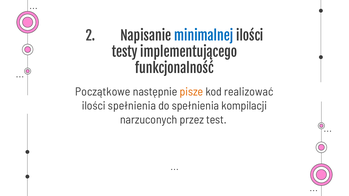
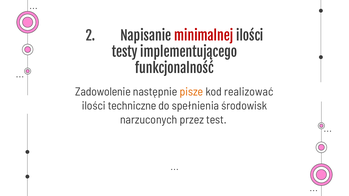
minimalnej colour: blue -> red
Początkowe: Początkowe -> Zadowolenie
ilości spełnienia: spełnienia -> techniczne
kompilacji: kompilacji -> środowisk
